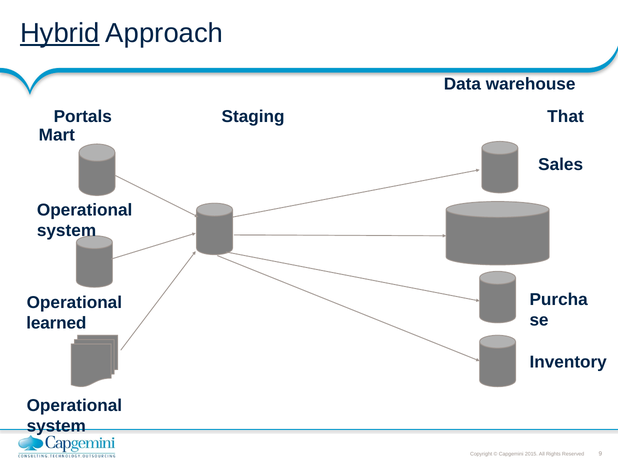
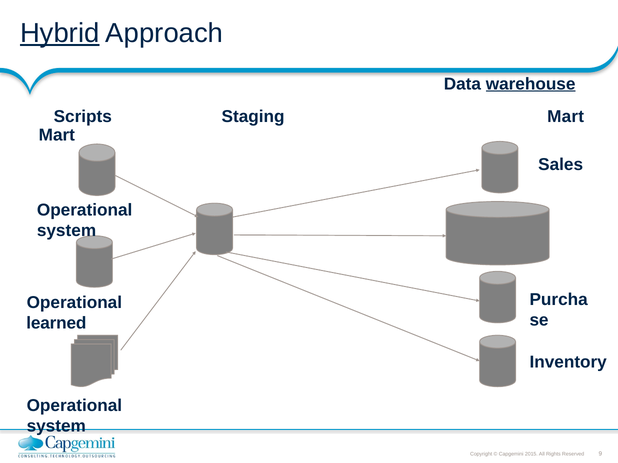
warehouse underline: none -> present
Portals: Portals -> Scripts
Staging That: That -> Mart
